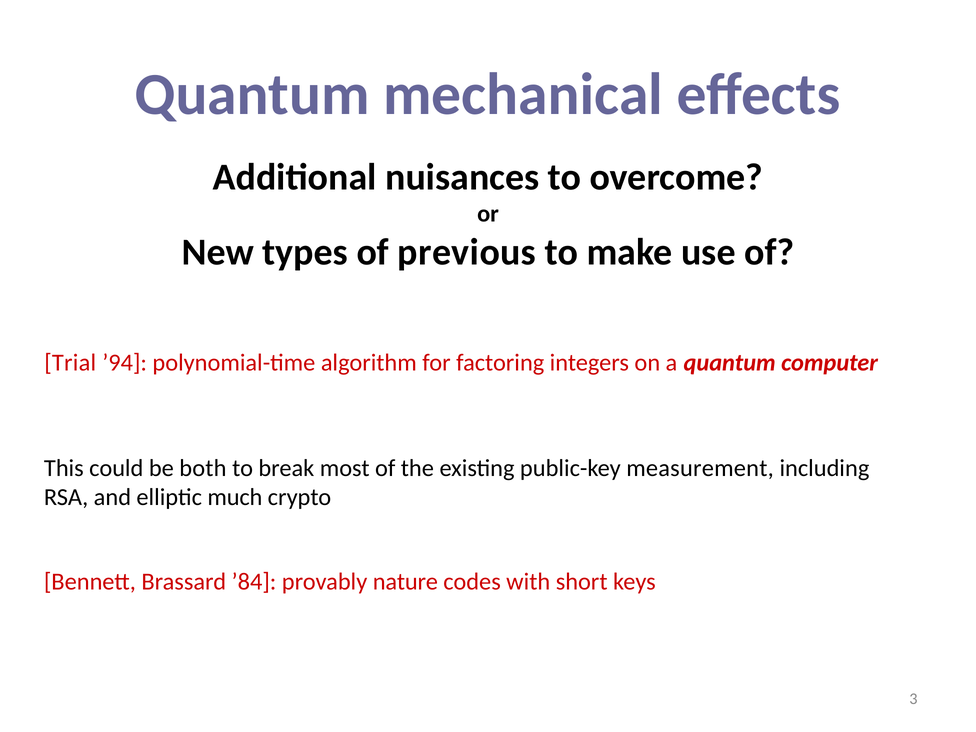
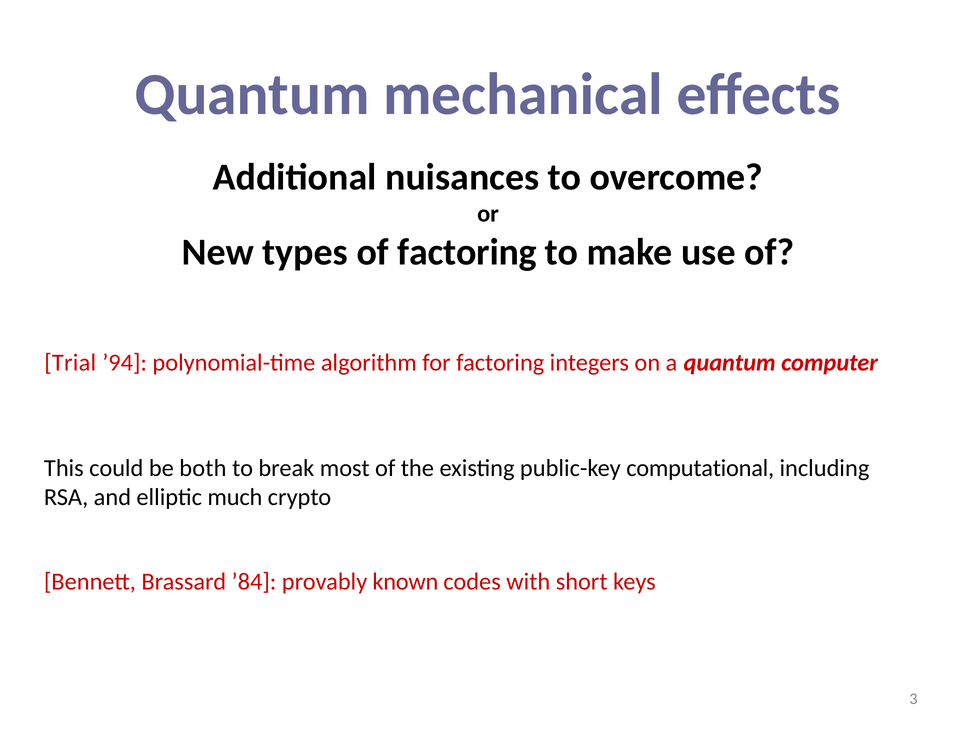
of previous: previous -> factoring
measurement: measurement -> computational
nature: nature -> known
